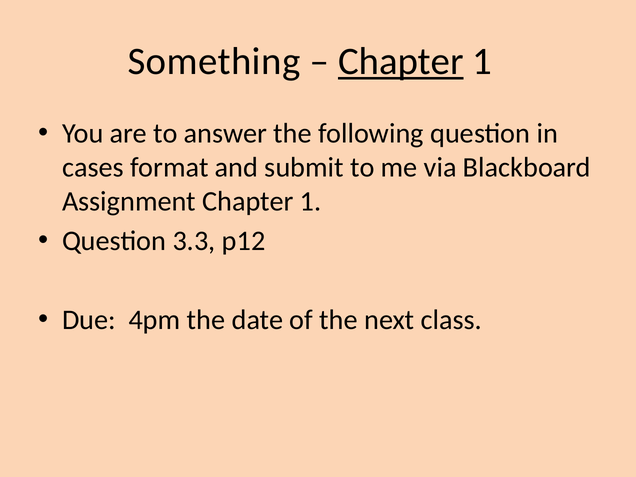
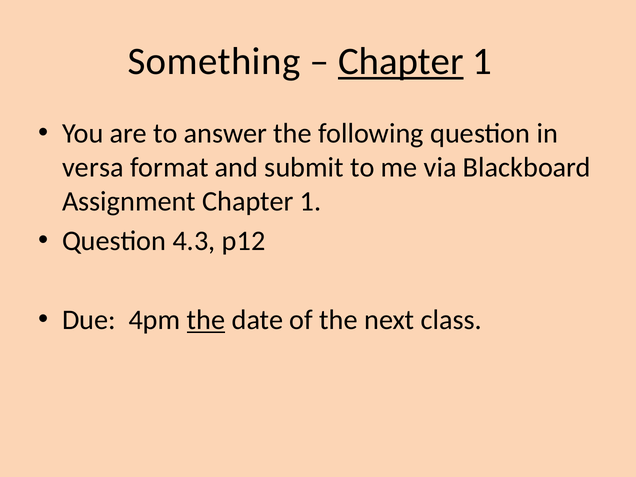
cases: cases -> versa
3.3: 3.3 -> 4.3
the at (206, 320) underline: none -> present
